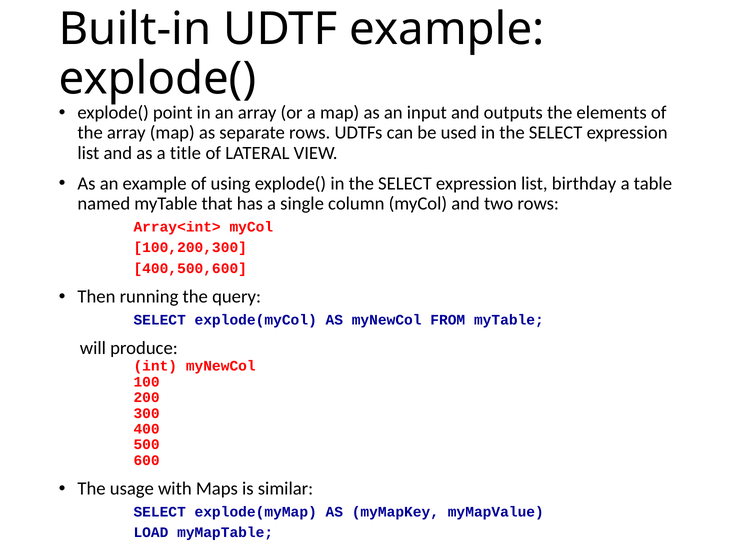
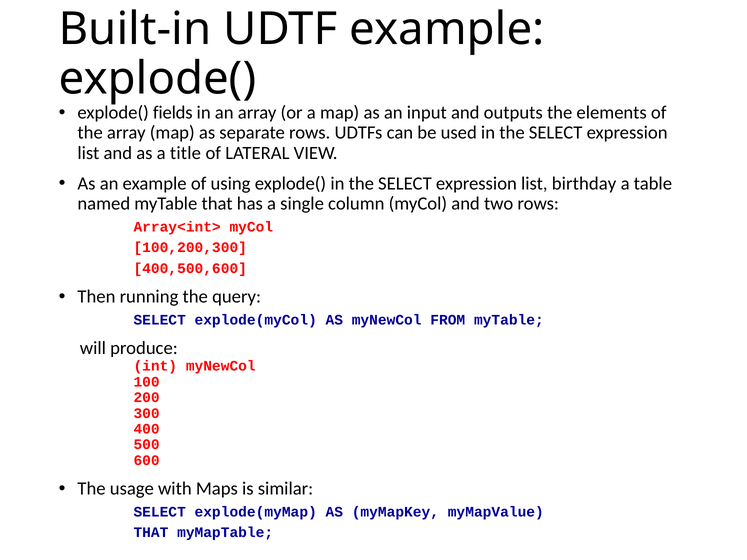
point: point -> fields
LOAD at (151, 533): LOAD -> THAT
